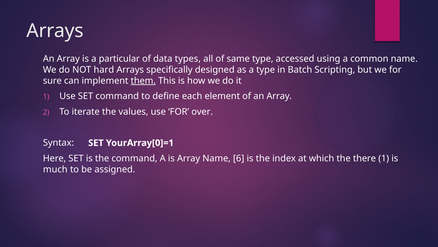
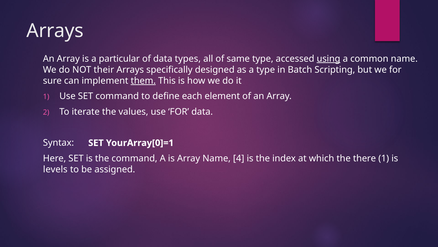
using underline: none -> present
hard: hard -> their
FOR over: over -> data
6: 6 -> 4
much: much -> levels
